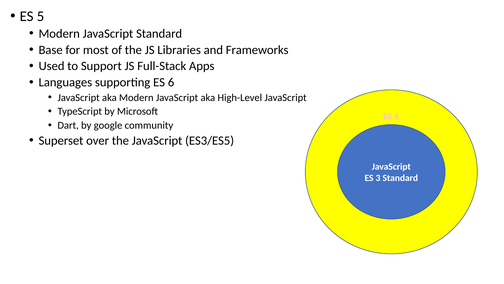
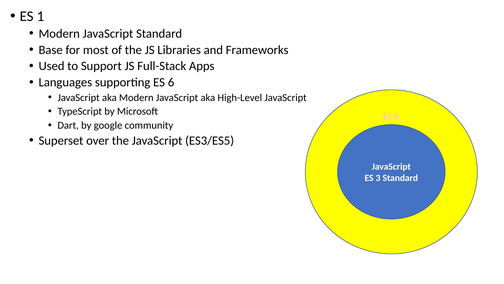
5: 5 -> 1
